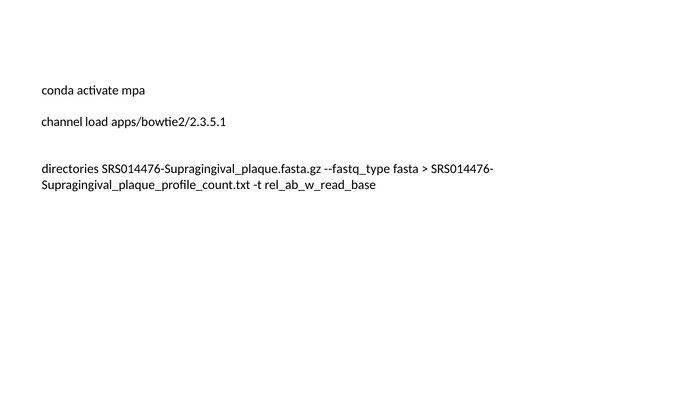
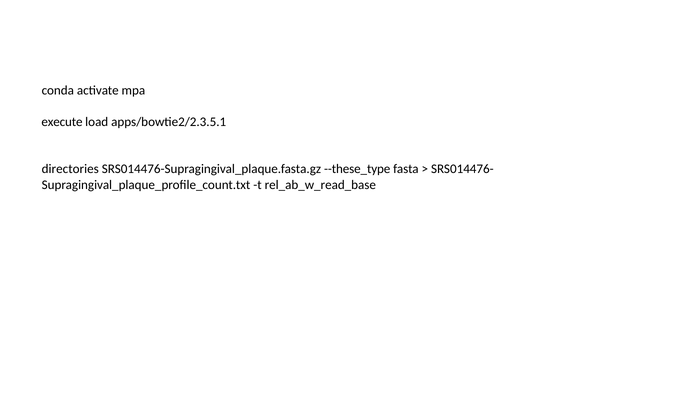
channel: channel -> execute
--fastq_type: --fastq_type -> --these_type
